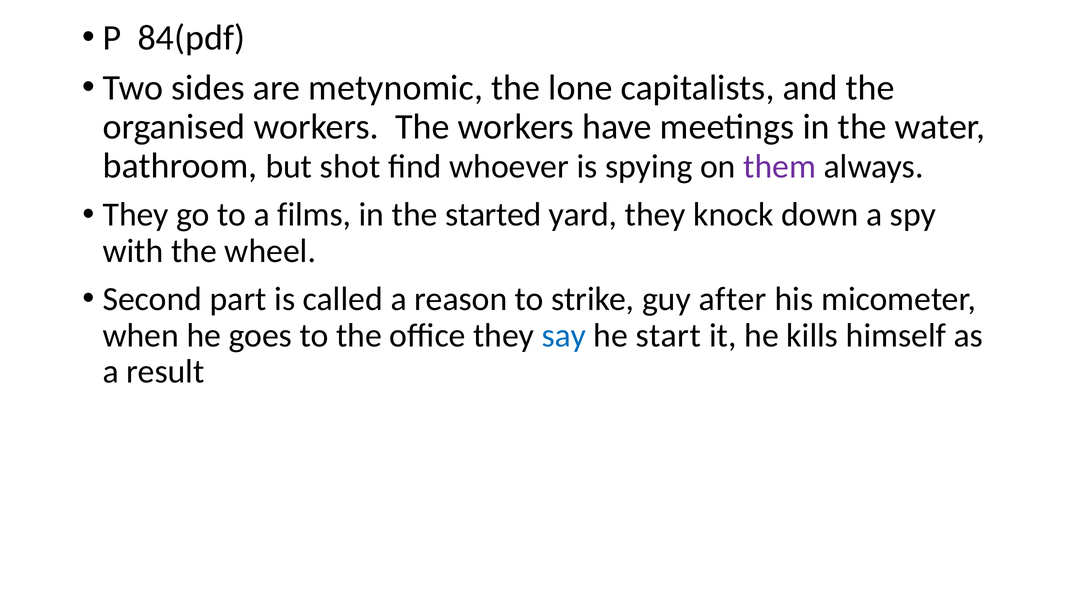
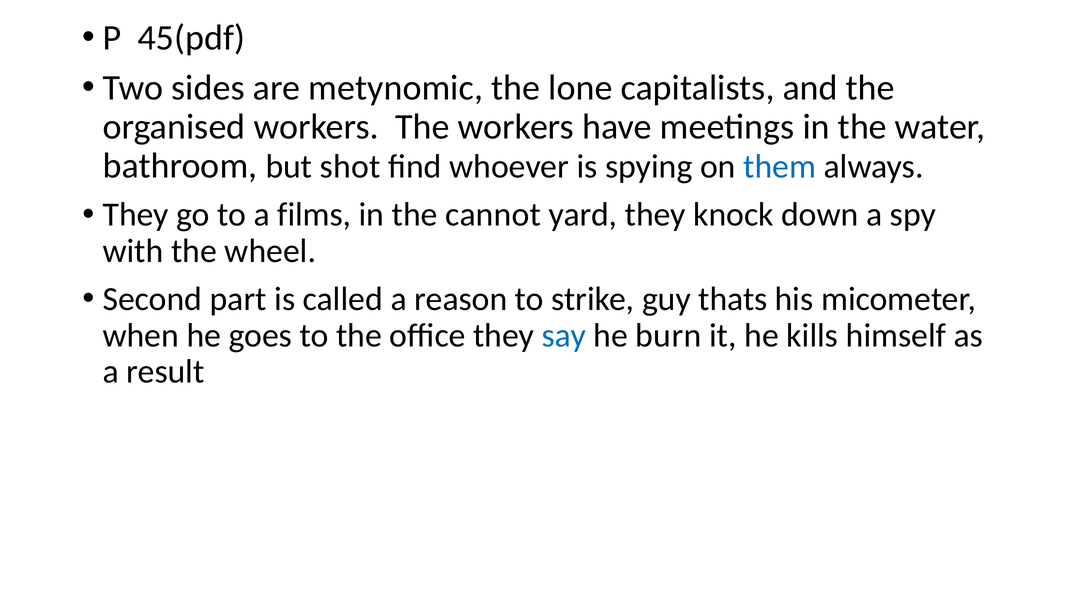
84(pdf: 84(pdf -> 45(pdf
them colour: purple -> blue
started: started -> cannot
after: after -> thats
start: start -> burn
